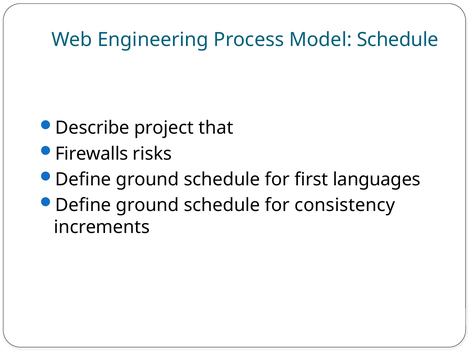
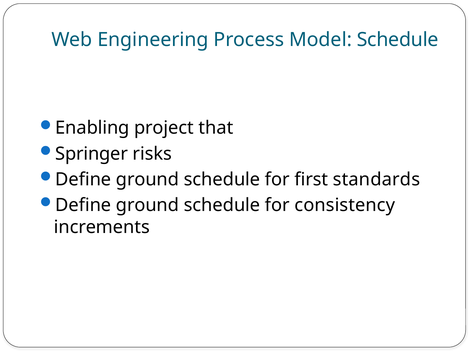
Describe: Describe -> Enabling
Firewalls: Firewalls -> Springer
languages: languages -> standards
